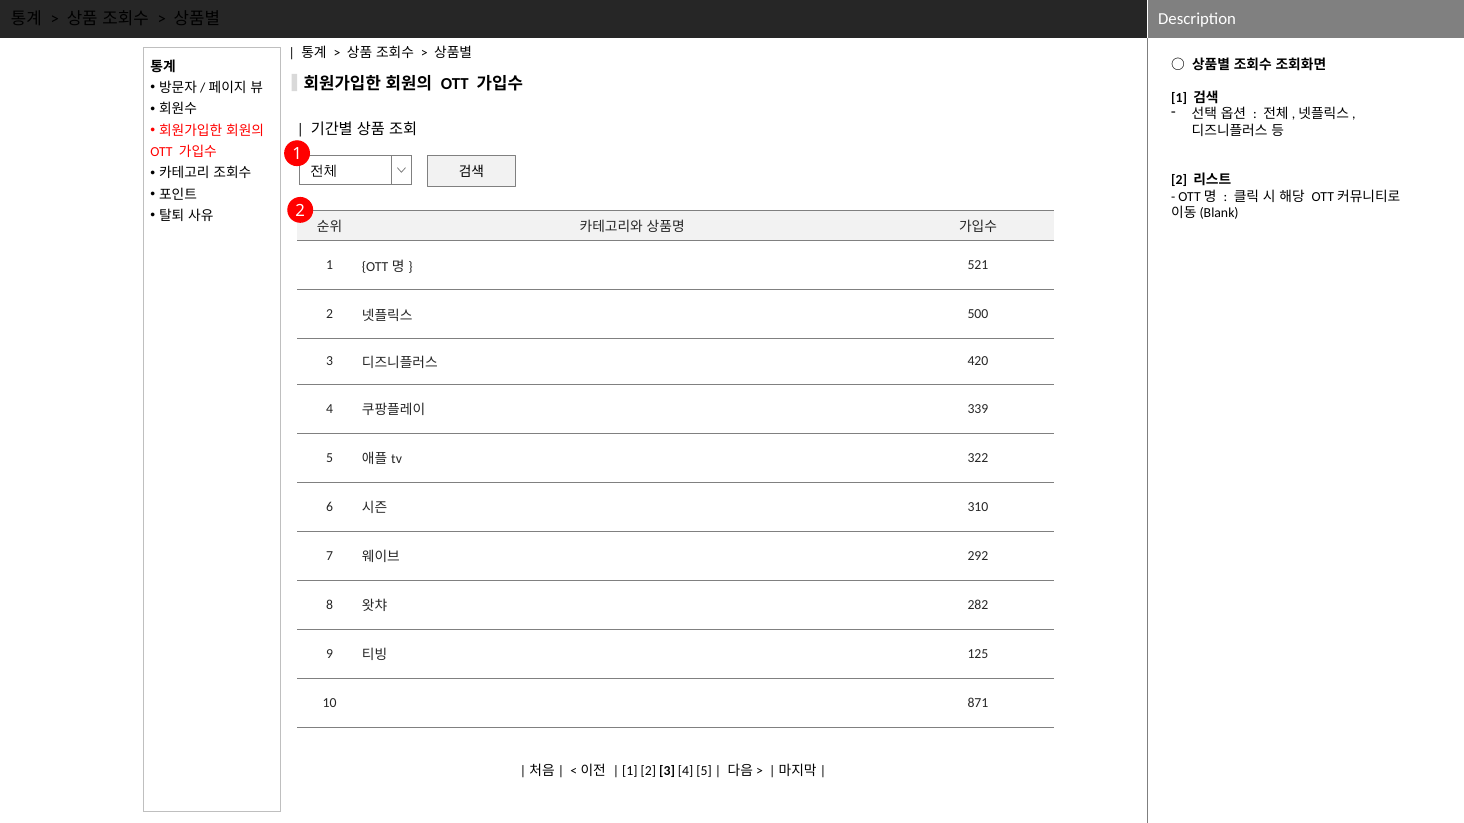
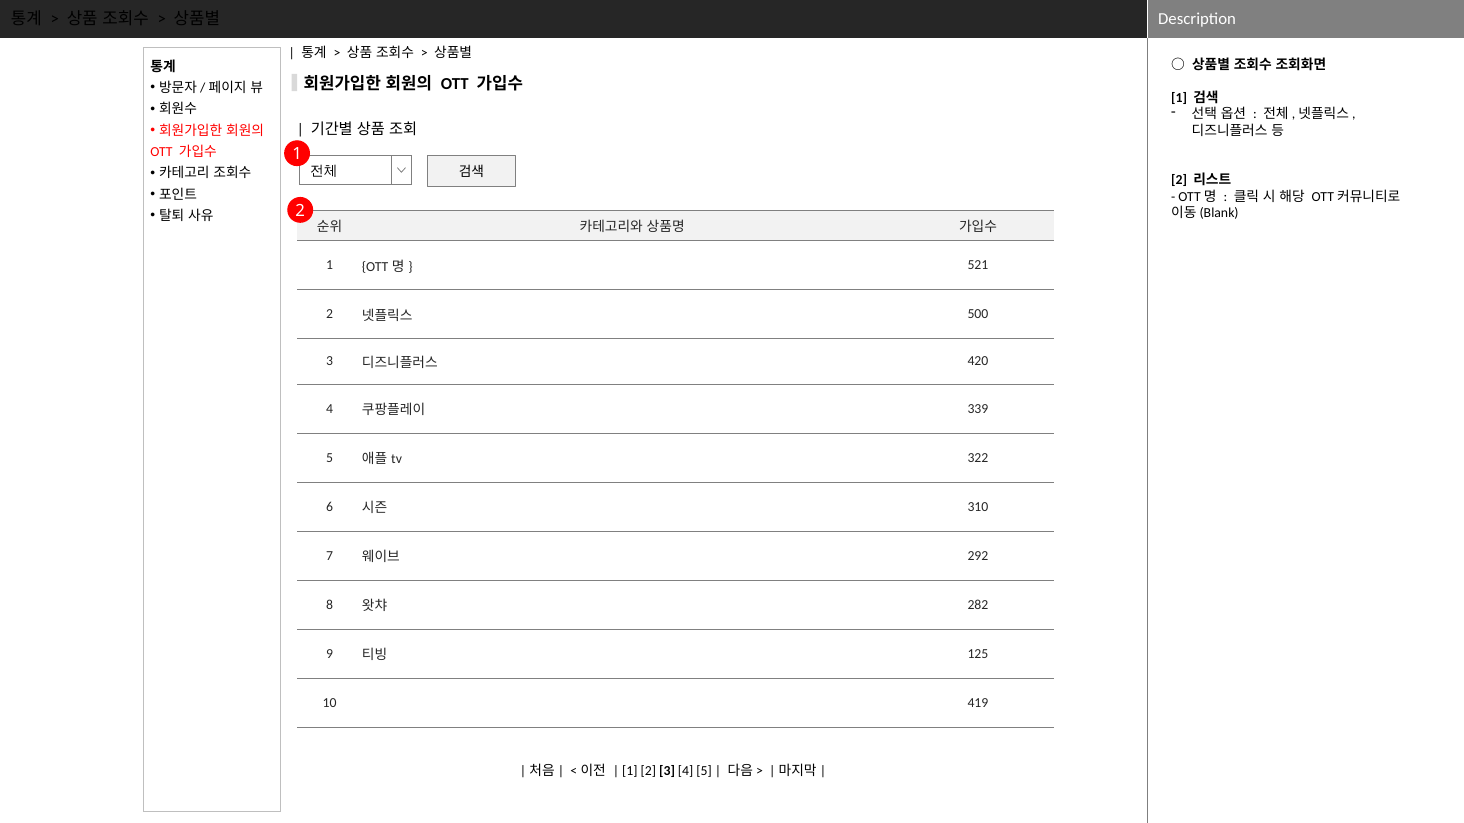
871: 871 -> 419
